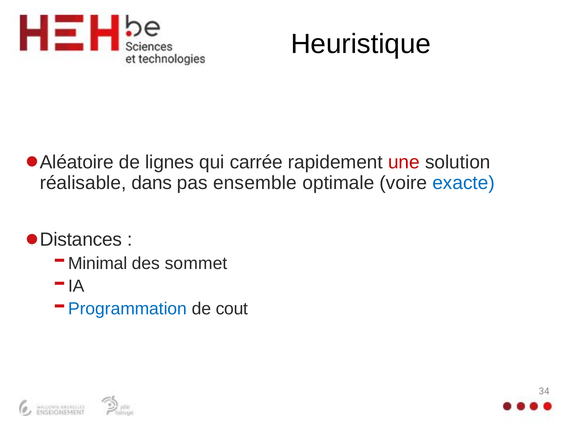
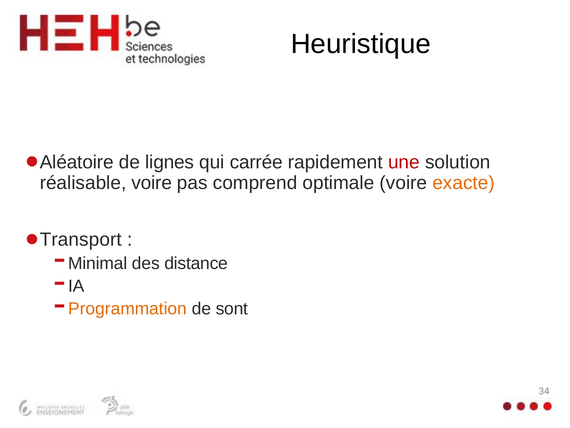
réalisable dans: dans -> voire
ensemble: ensemble -> comprend
exacte colour: blue -> orange
Distances: Distances -> Transport
sommet: sommet -> distance
Programmation colour: blue -> orange
cout: cout -> sont
